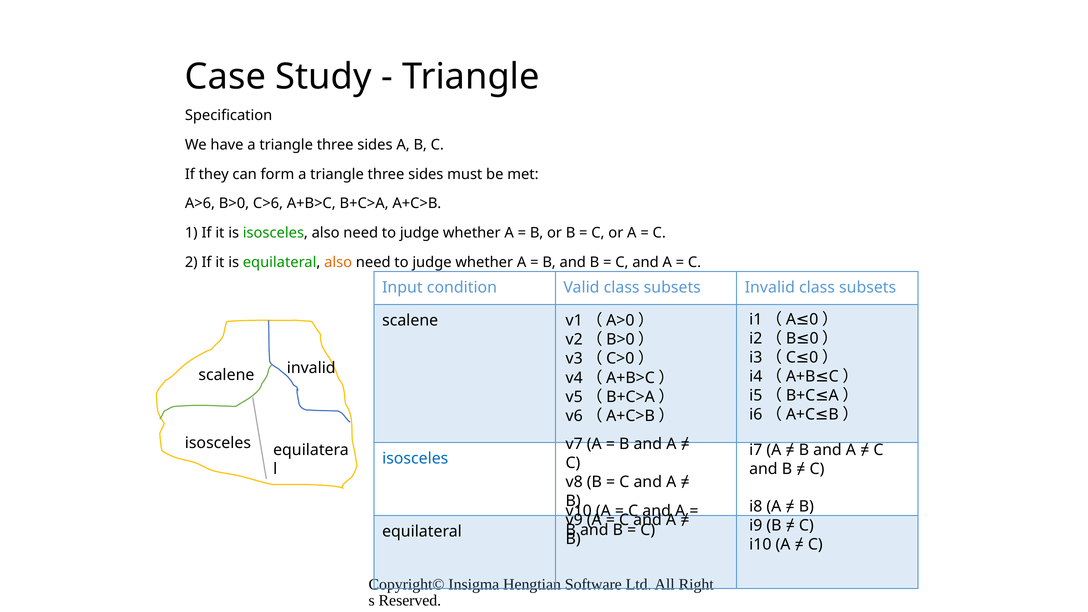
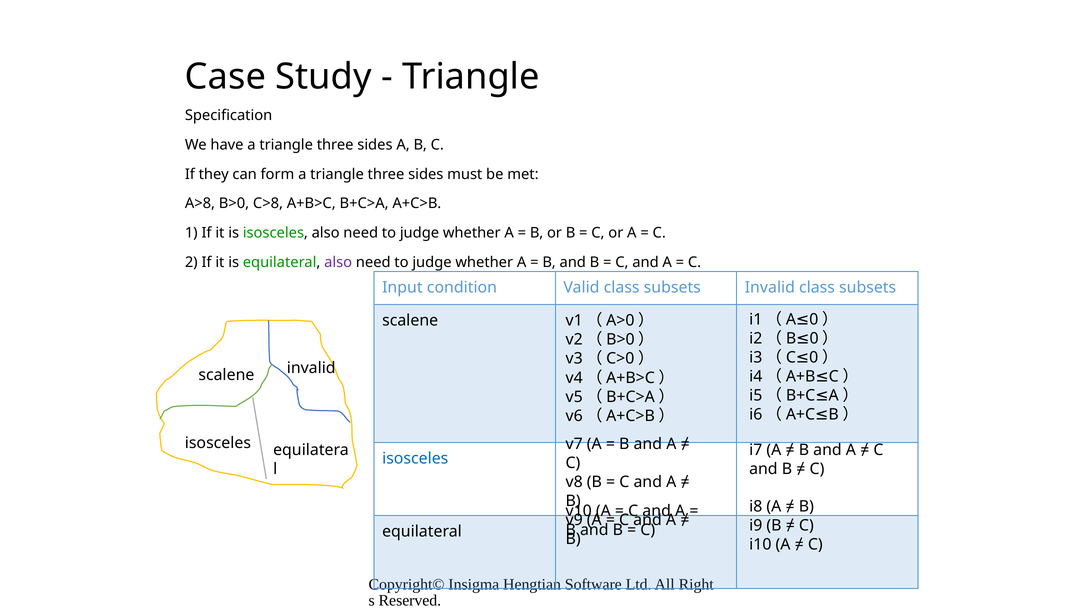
A>6: A>6 -> A>8
C>6: C>6 -> C>8
also at (338, 262) colour: orange -> purple
